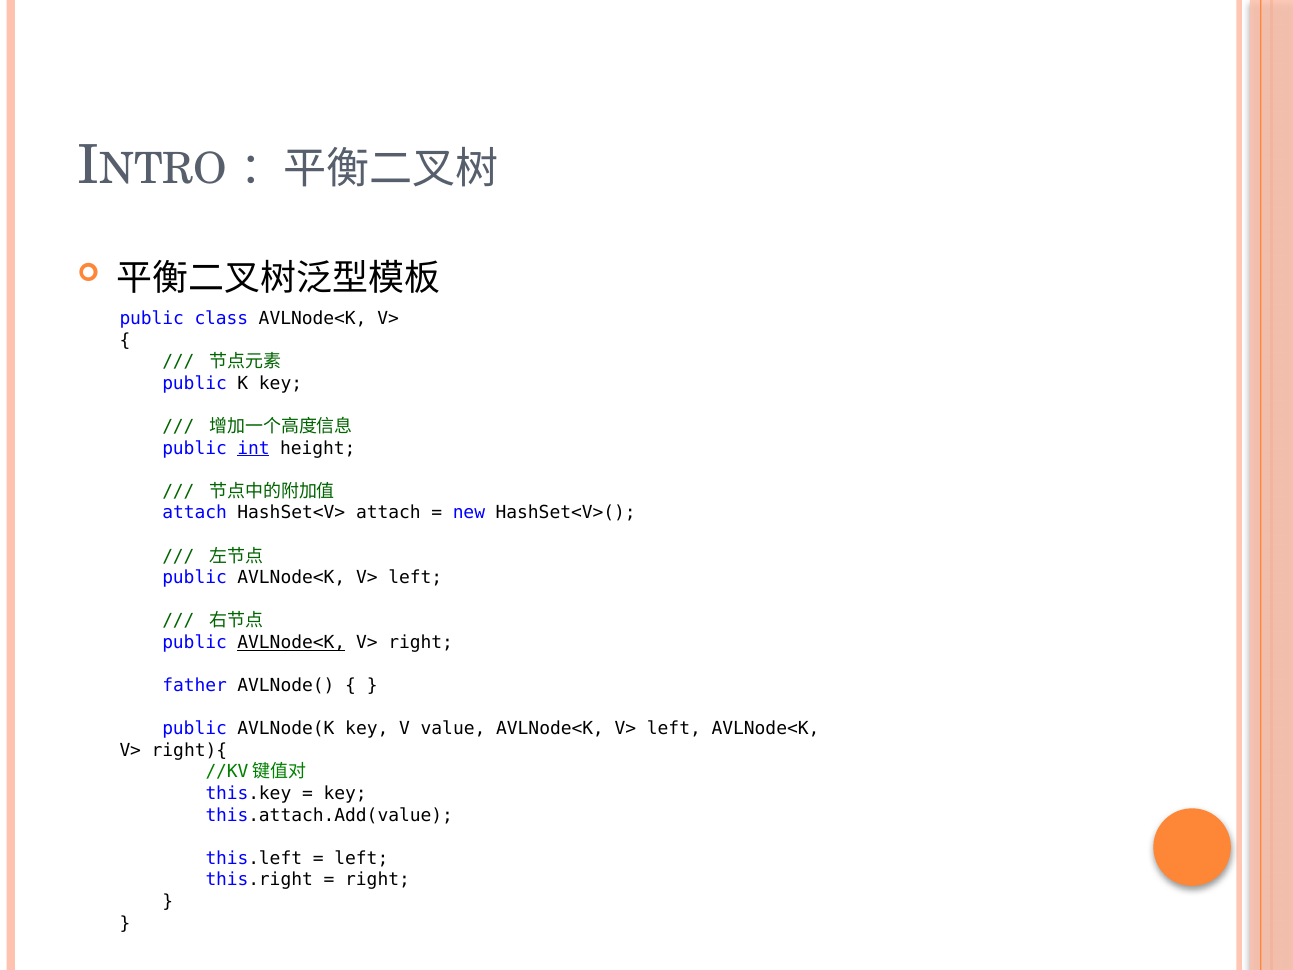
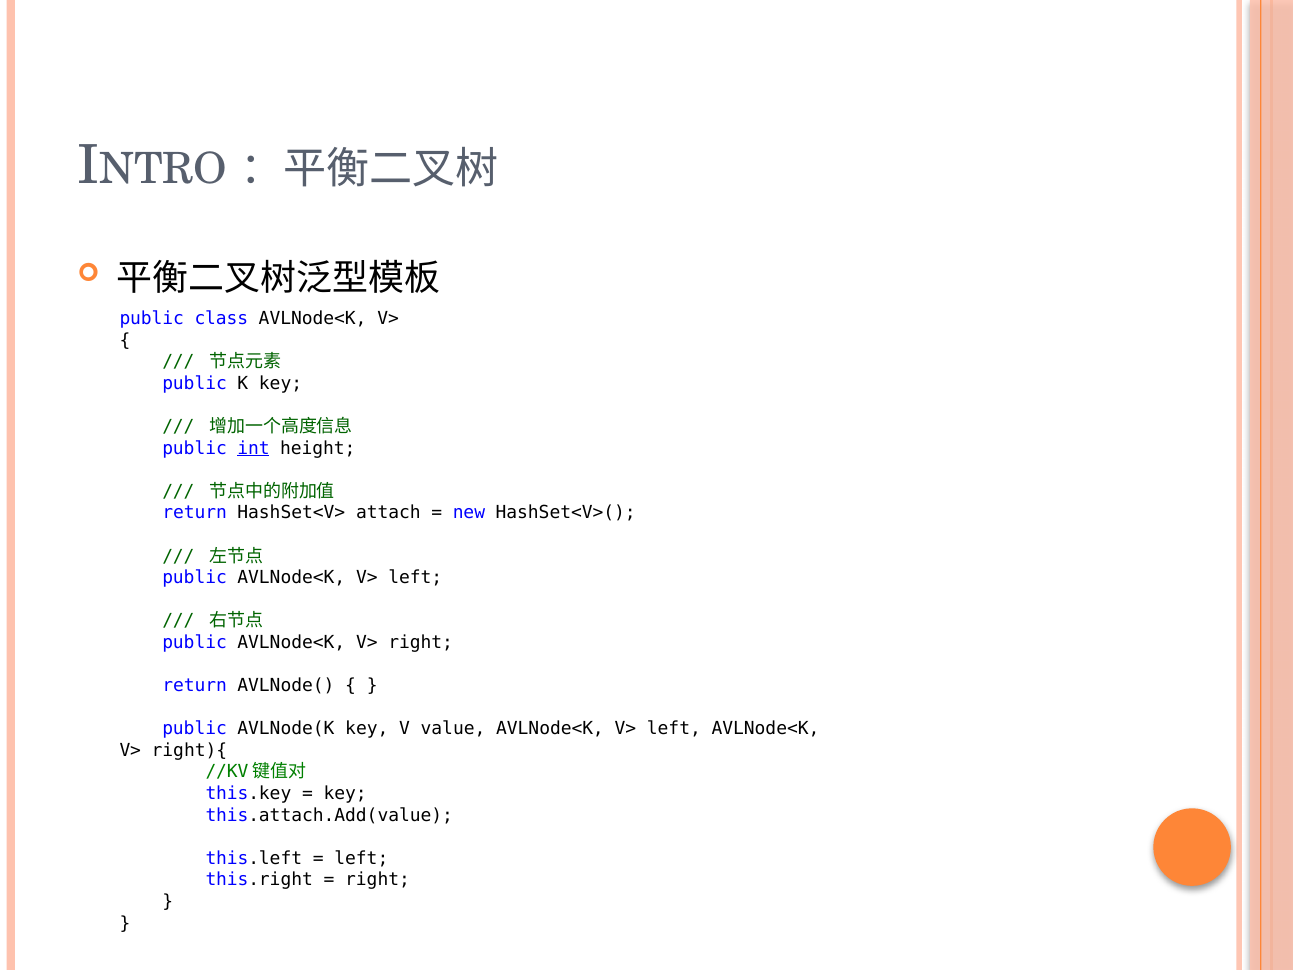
attach at (195, 513): attach -> return
AVLNode<K at (291, 642) underline: present -> none
father at (195, 685): father -> return
